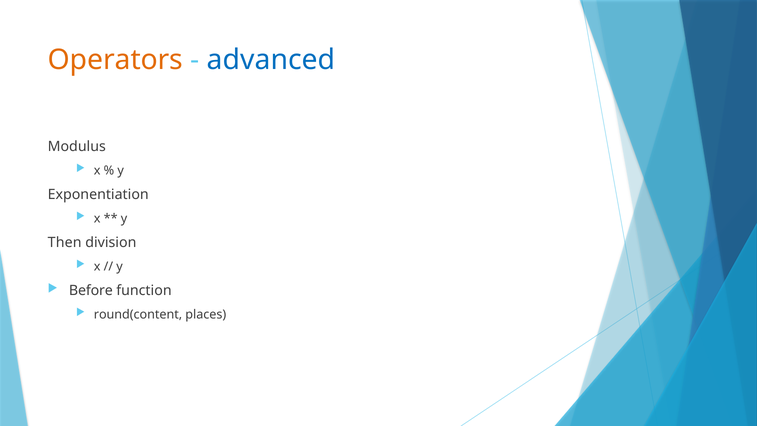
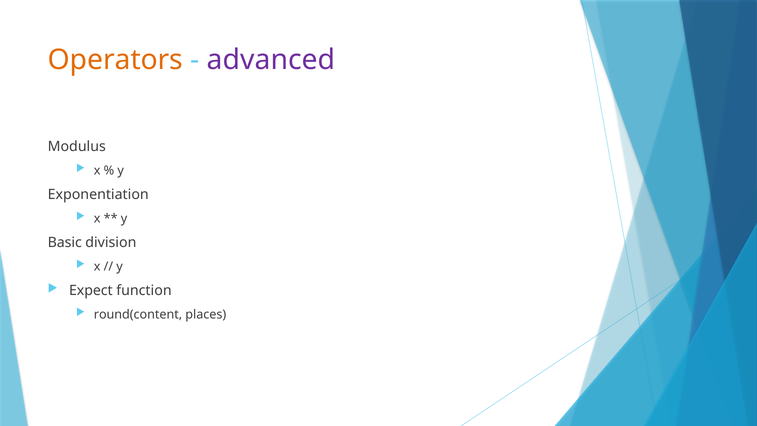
advanced colour: blue -> purple
Then: Then -> Basic
Before: Before -> Expect
